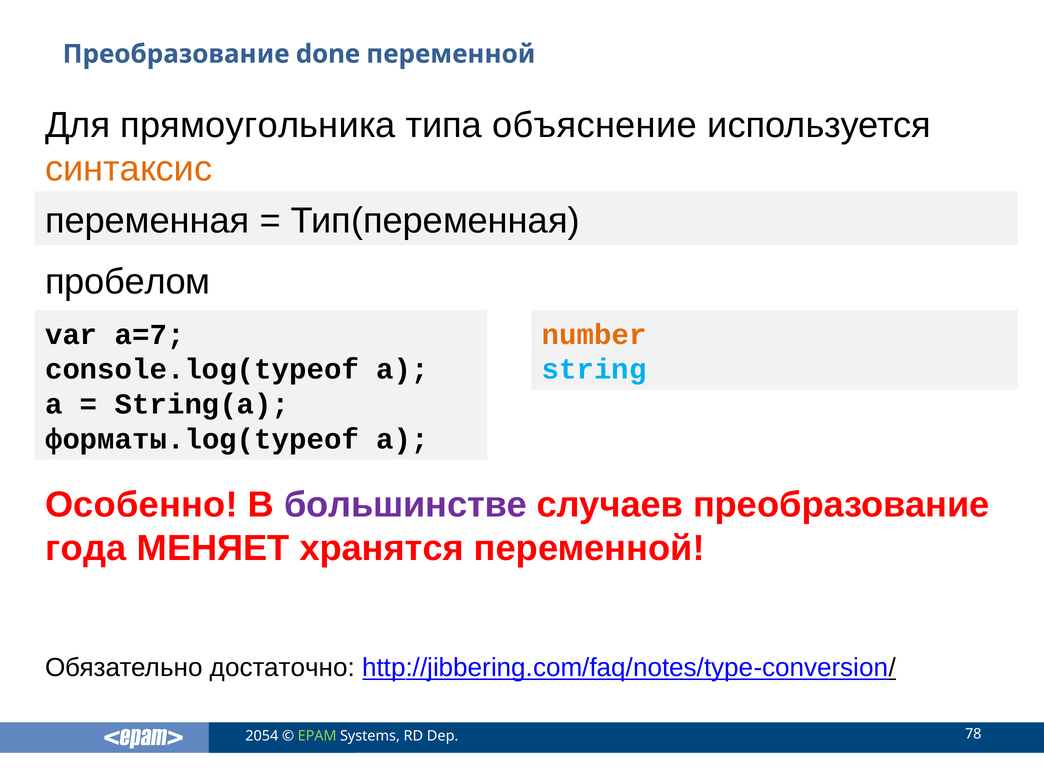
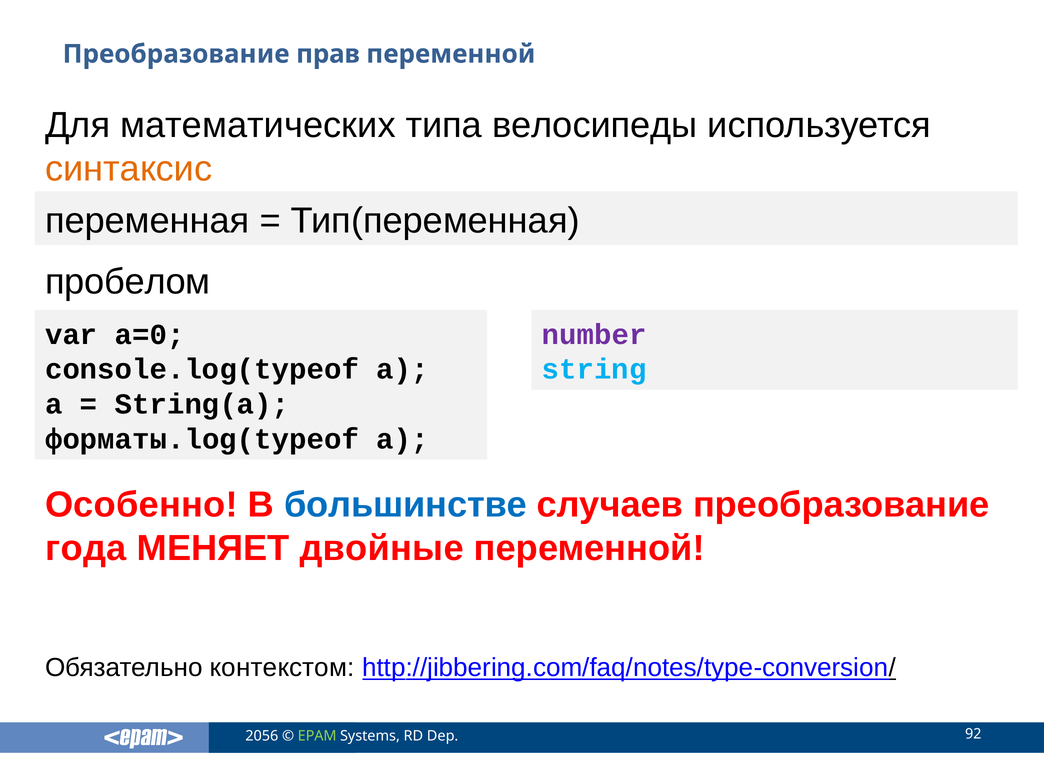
done: done -> прав
прямоугольника: прямоугольника -> математических
объяснение: объяснение -> велосипеды
a=7: a=7 -> a=0
number colour: orange -> purple
большинстве colour: purple -> blue
хранятся: хранятся -> двойные
достаточно: достаточно -> контекстом
2054: 2054 -> 2056
78: 78 -> 92
